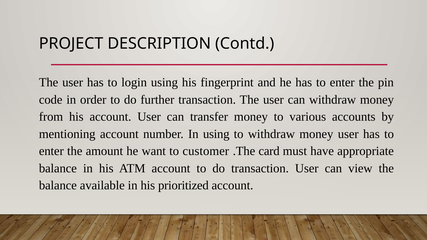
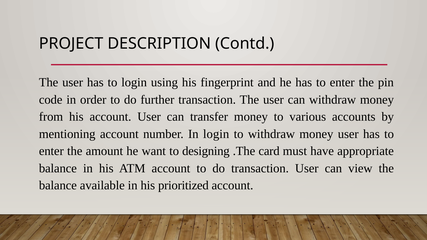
In using: using -> login
customer: customer -> designing
